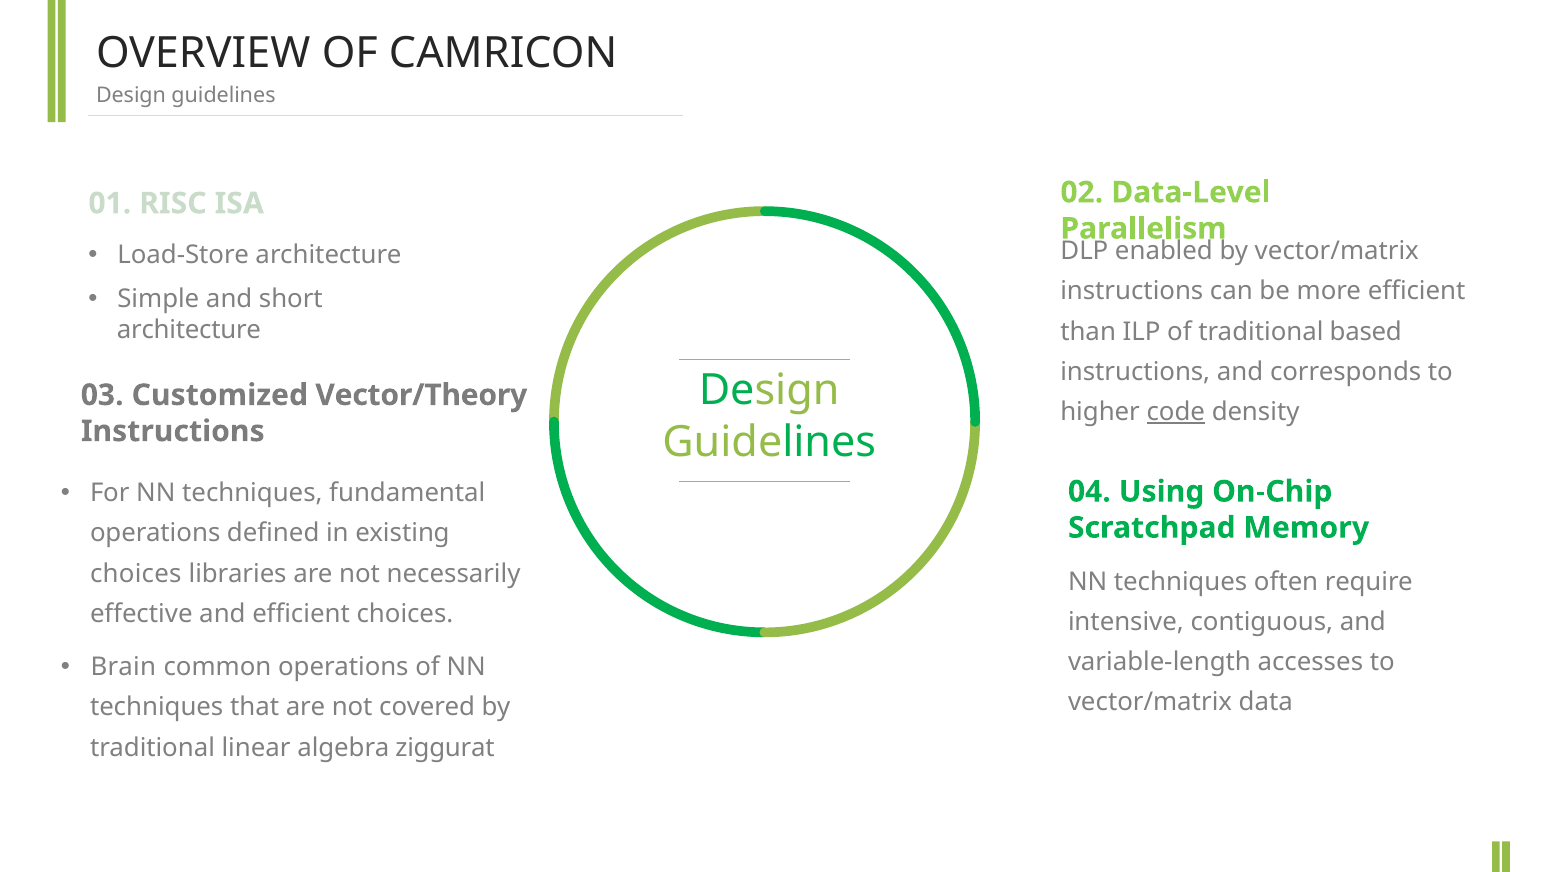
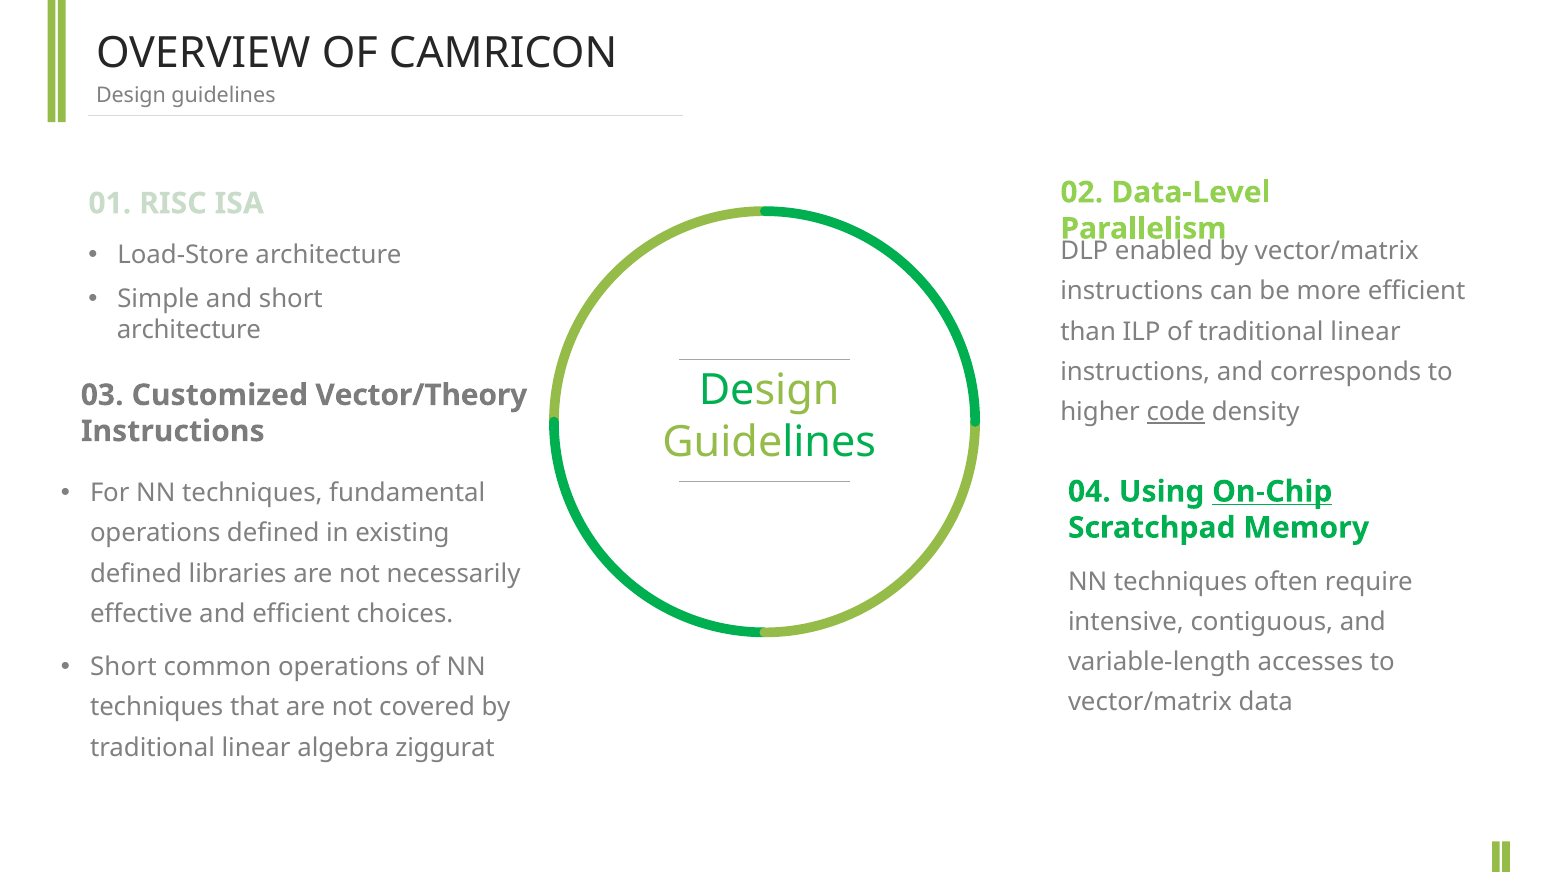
of traditional based: based -> linear
On-Chip underline: none -> present
choices at (136, 574): choices -> defined
Brain at (123, 667): Brain -> Short
